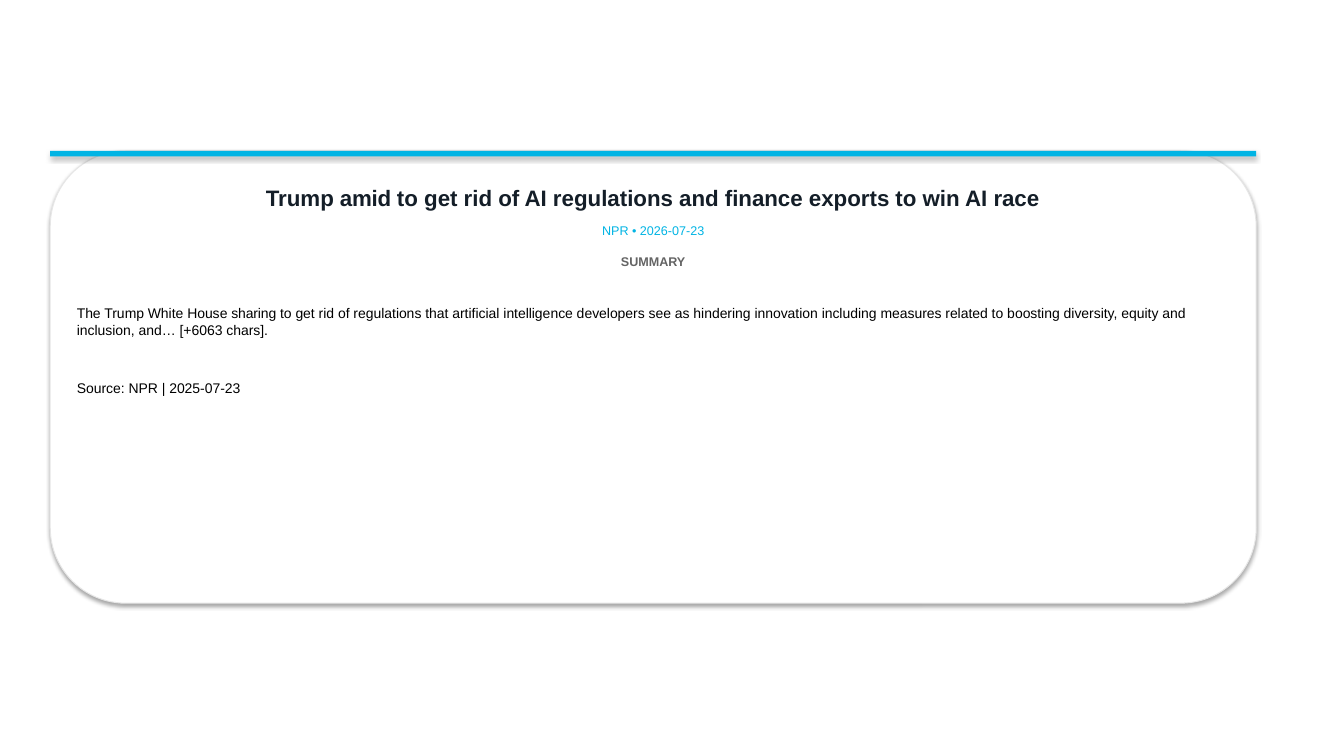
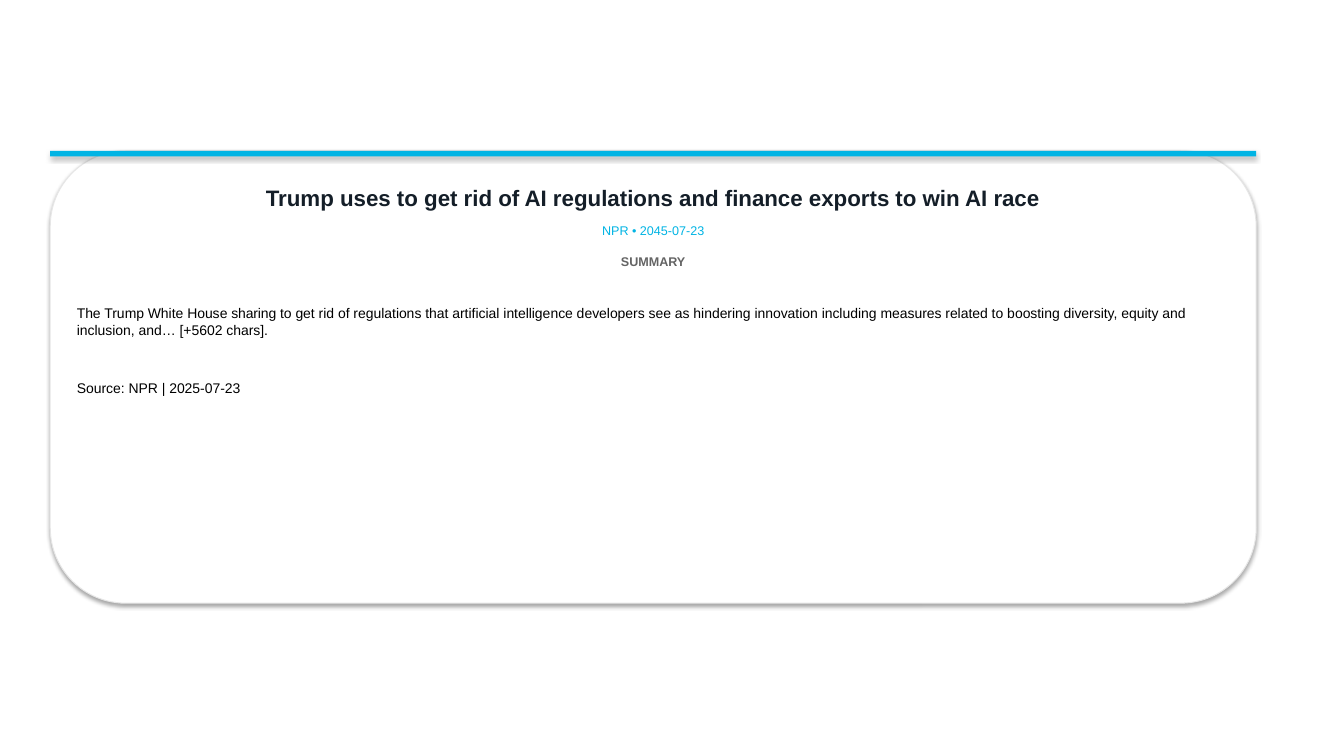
amid: amid -> uses
2026-07-23: 2026-07-23 -> 2045-07-23
+6063: +6063 -> +5602
